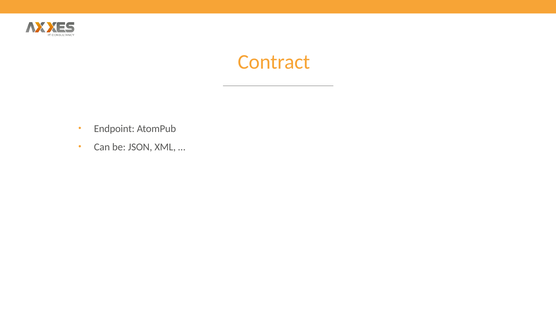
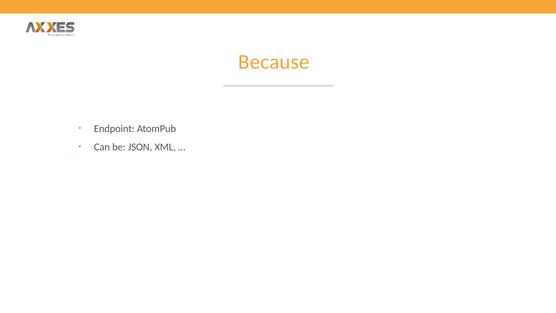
Contract: Contract -> Because
